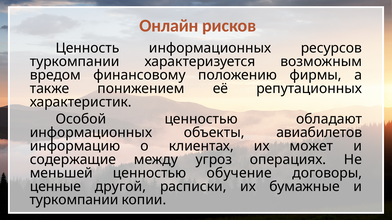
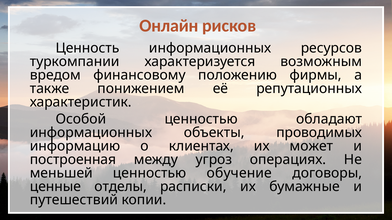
авиабилетов: авиабилетов -> проводимых
содержащие: содержащие -> построенная
другой: другой -> отделы
туркомпании at (74, 200): туркомпании -> путешествий
